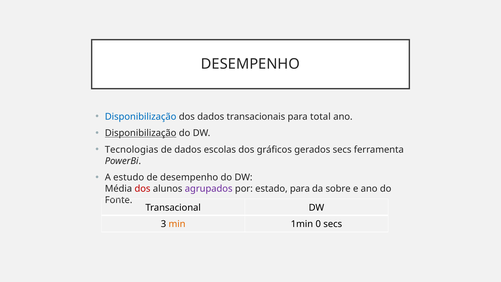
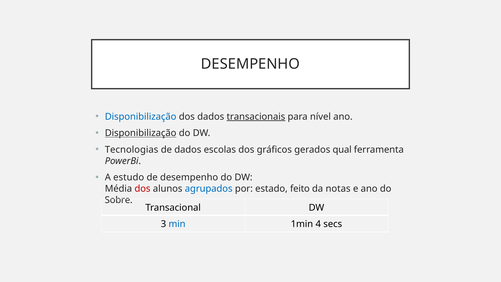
transacionais underline: none -> present
total: total -> nível
gerados secs: secs -> qual
agrupados colour: purple -> blue
estado para: para -> feito
sobre: sobre -> notas
Fonte: Fonte -> Sobre
min colour: orange -> blue
0: 0 -> 4
